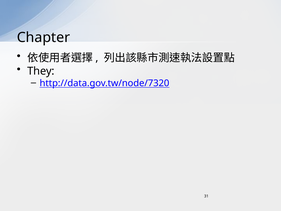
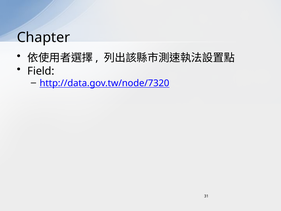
They: They -> Field
